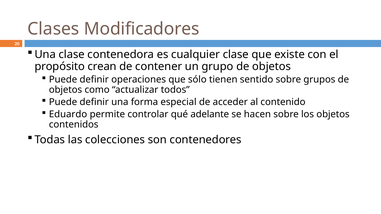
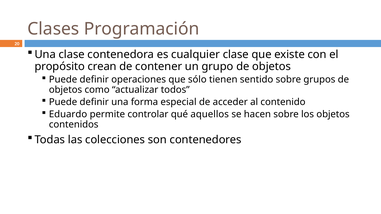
Modificadores: Modificadores -> Programación
adelante: adelante -> aquellos
